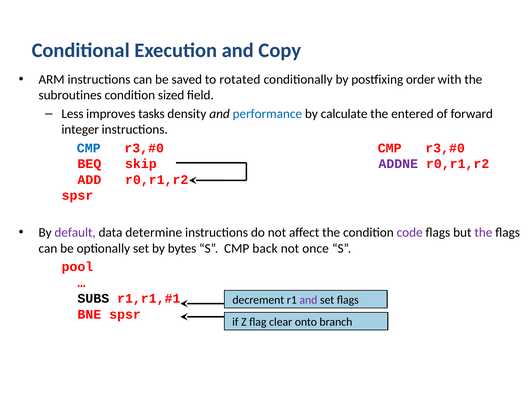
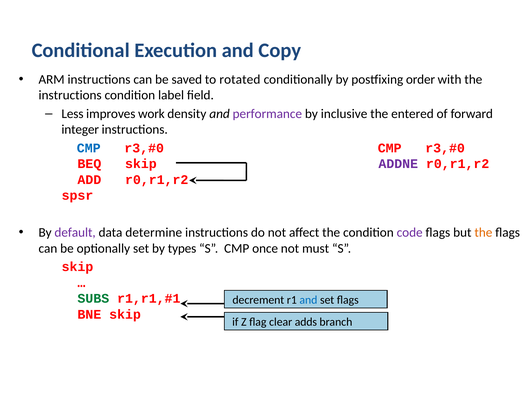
subroutines at (70, 95): subroutines -> instructions
sized: sized -> label
tasks: tasks -> work
performance colour: blue -> purple
calculate: calculate -> inclusive
the at (483, 233) colour: purple -> orange
bytes: bytes -> types
back: back -> once
once: once -> must
pool at (77, 267): pool -> skip
SUBS colour: black -> green
and at (308, 300) colour: purple -> blue
BNE spsr: spsr -> skip
onto: onto -> adds
